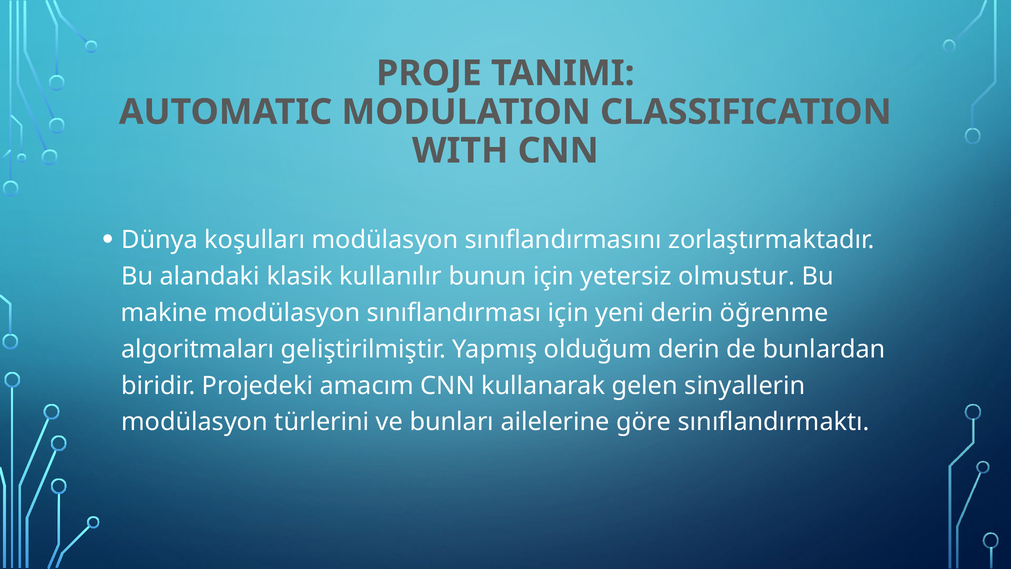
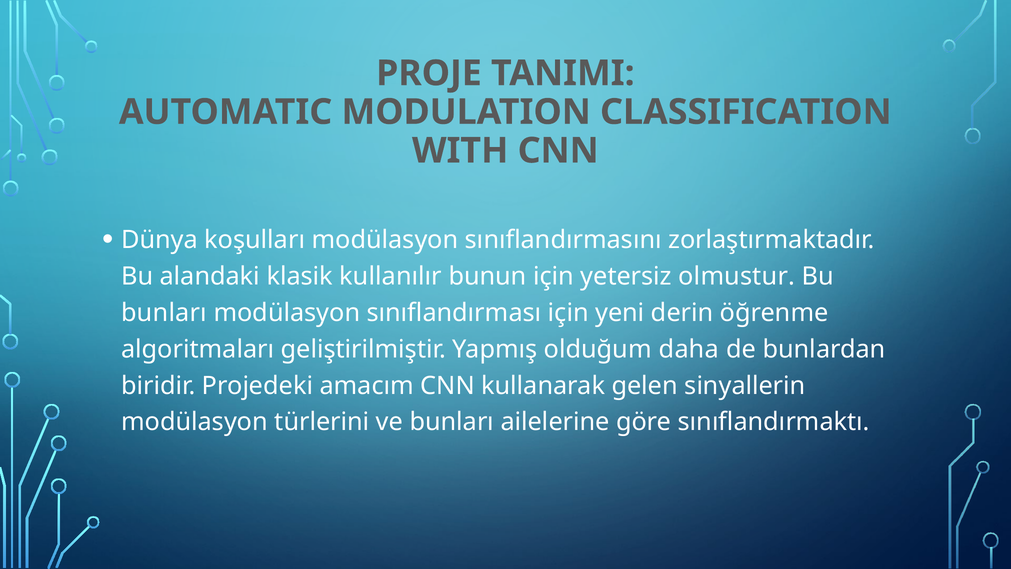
makine at (164, 313): makine -> bunları
olduğum derin: derin -> daha
